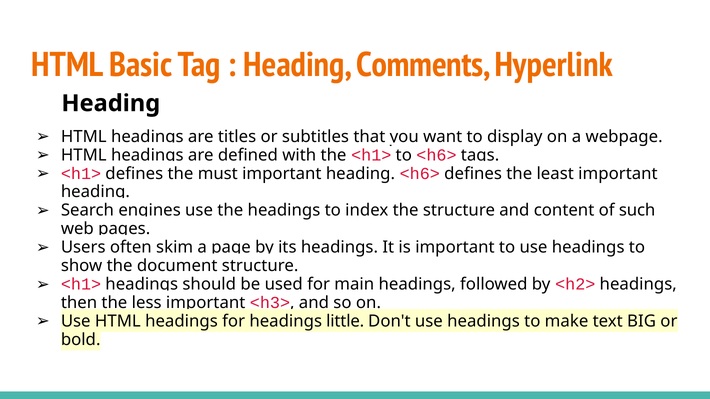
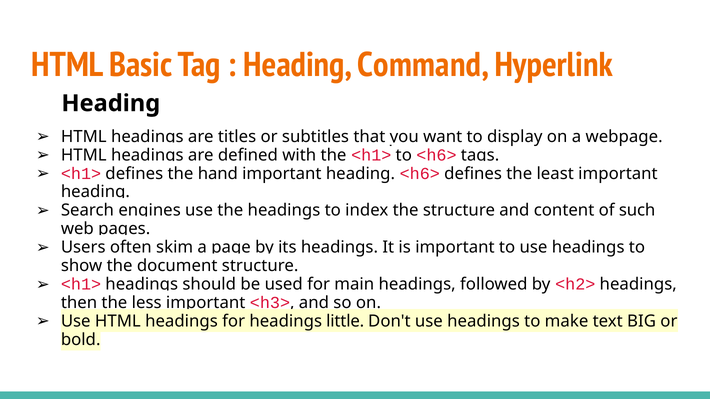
Comments: Comments -> Command
must: must -> hand
